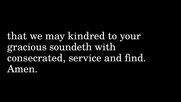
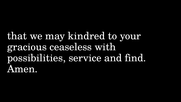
soundeth: soundeth -> ceaseless
consecrated: consecrated -> possibilities
